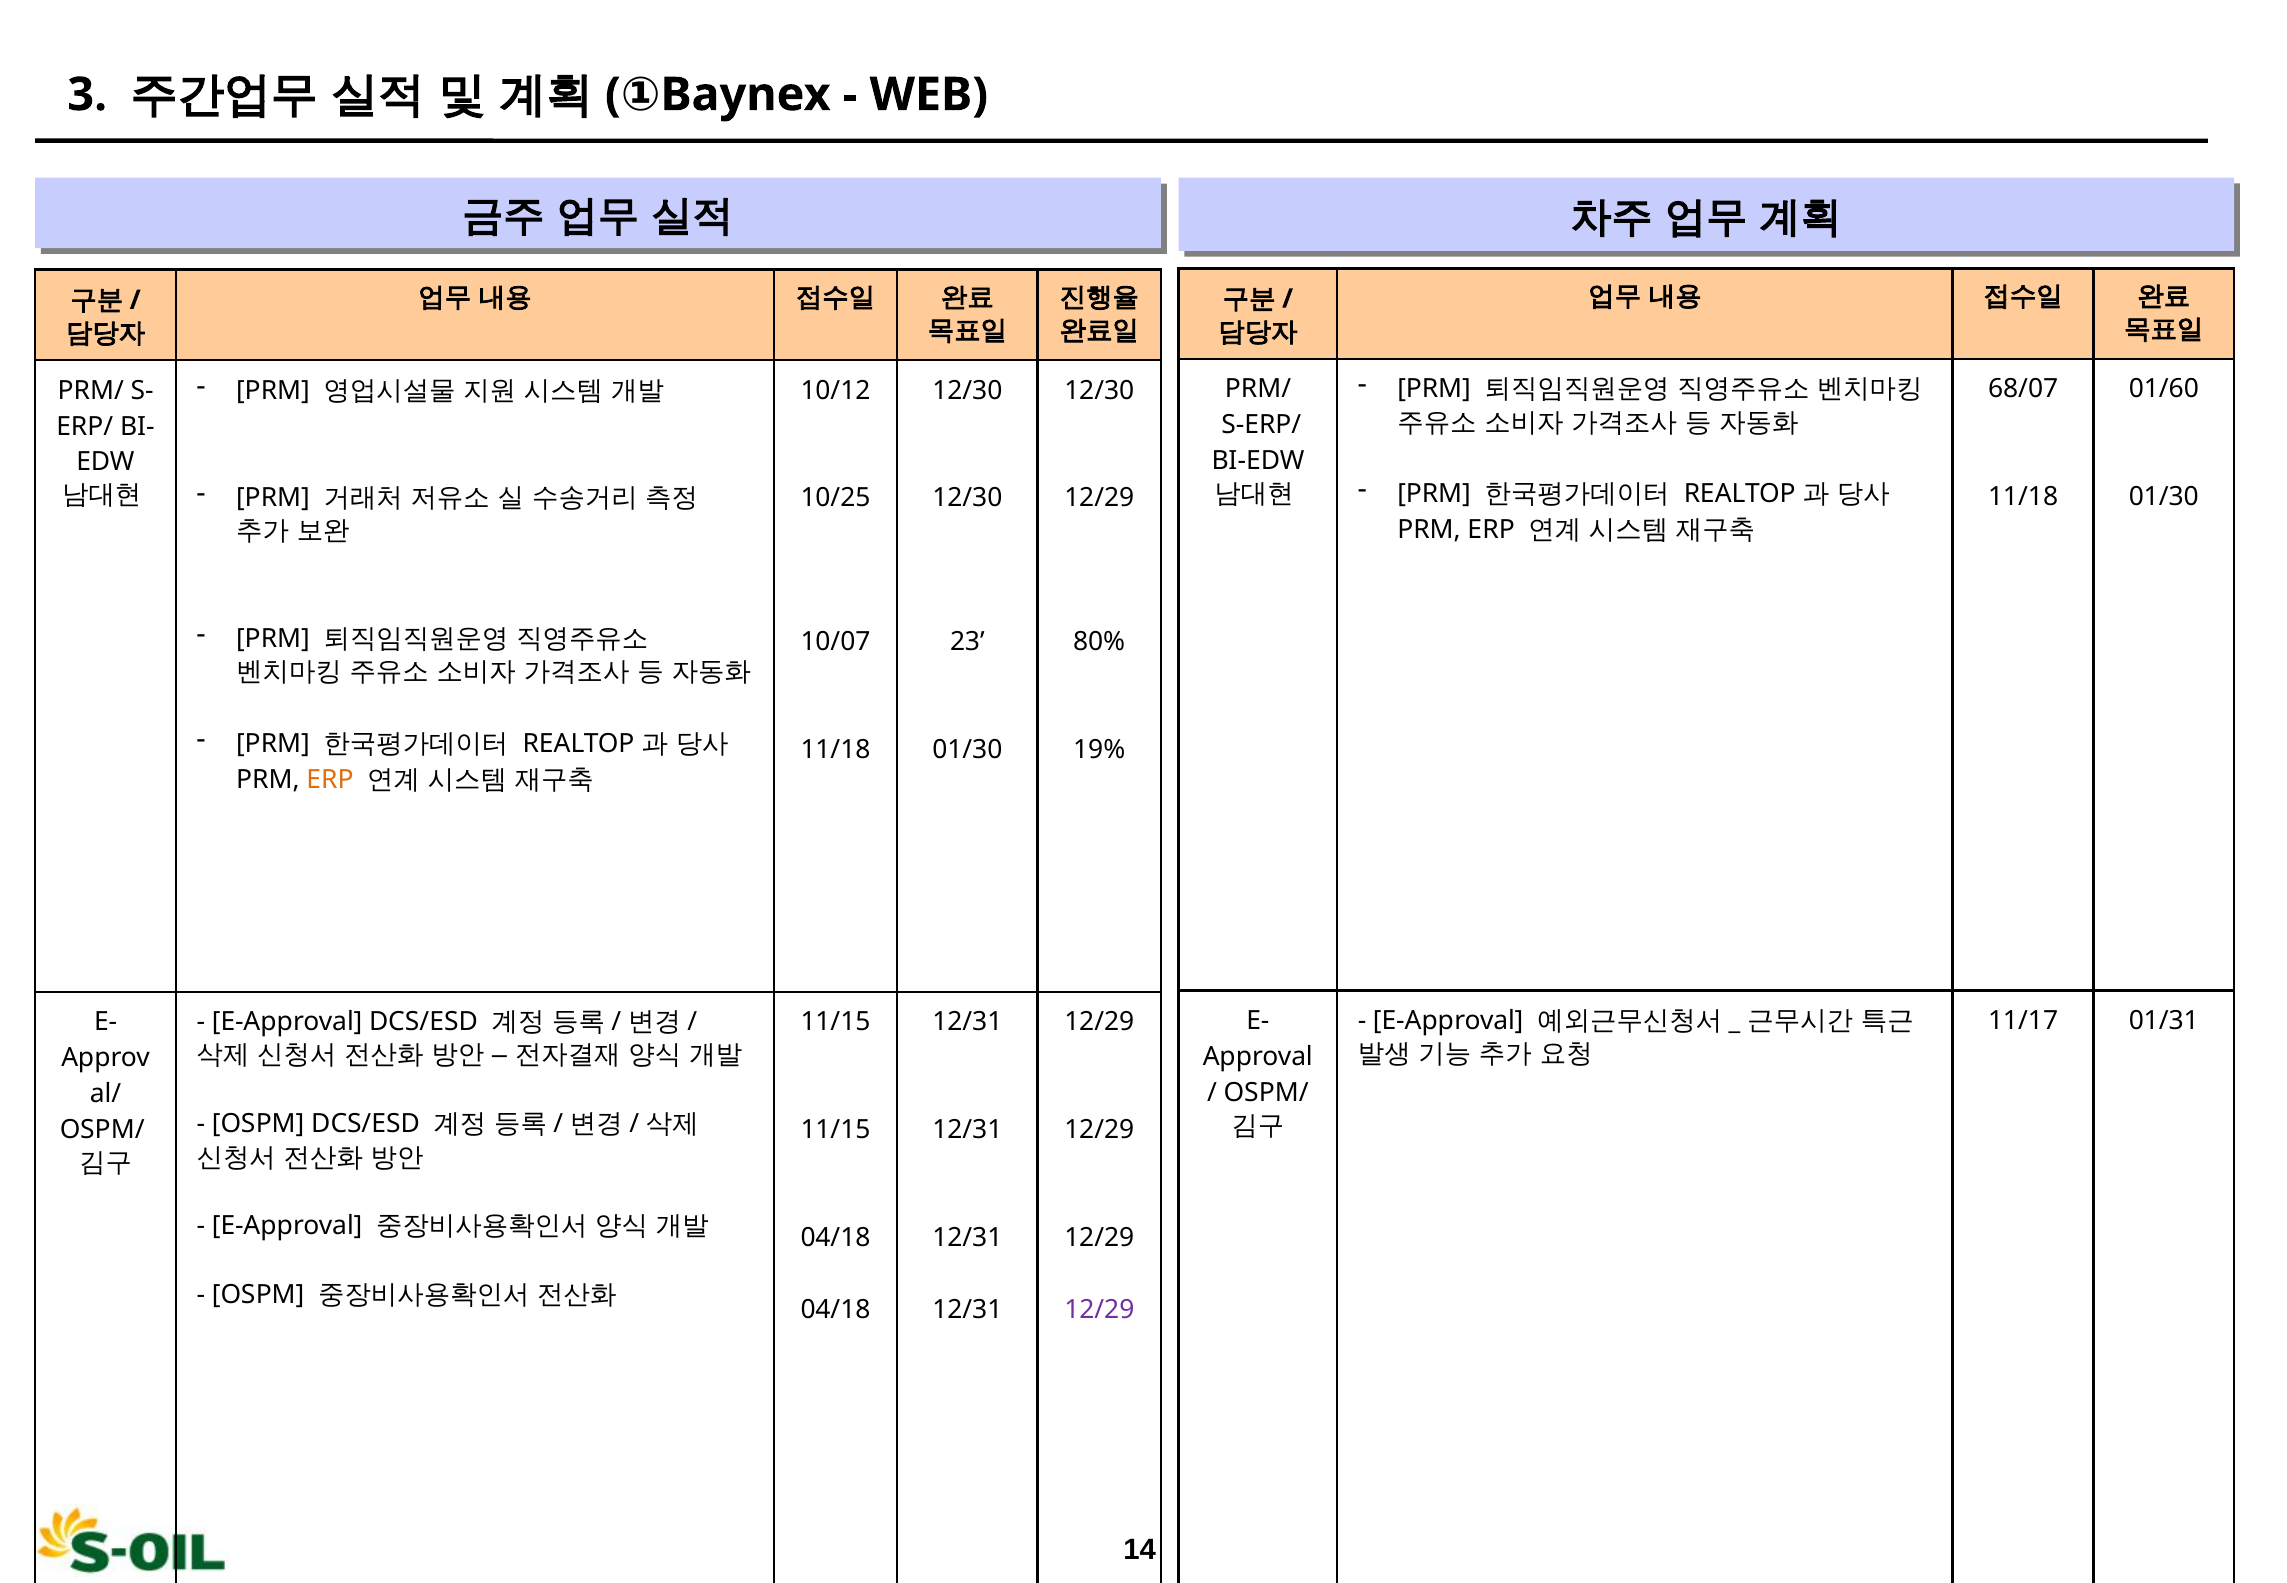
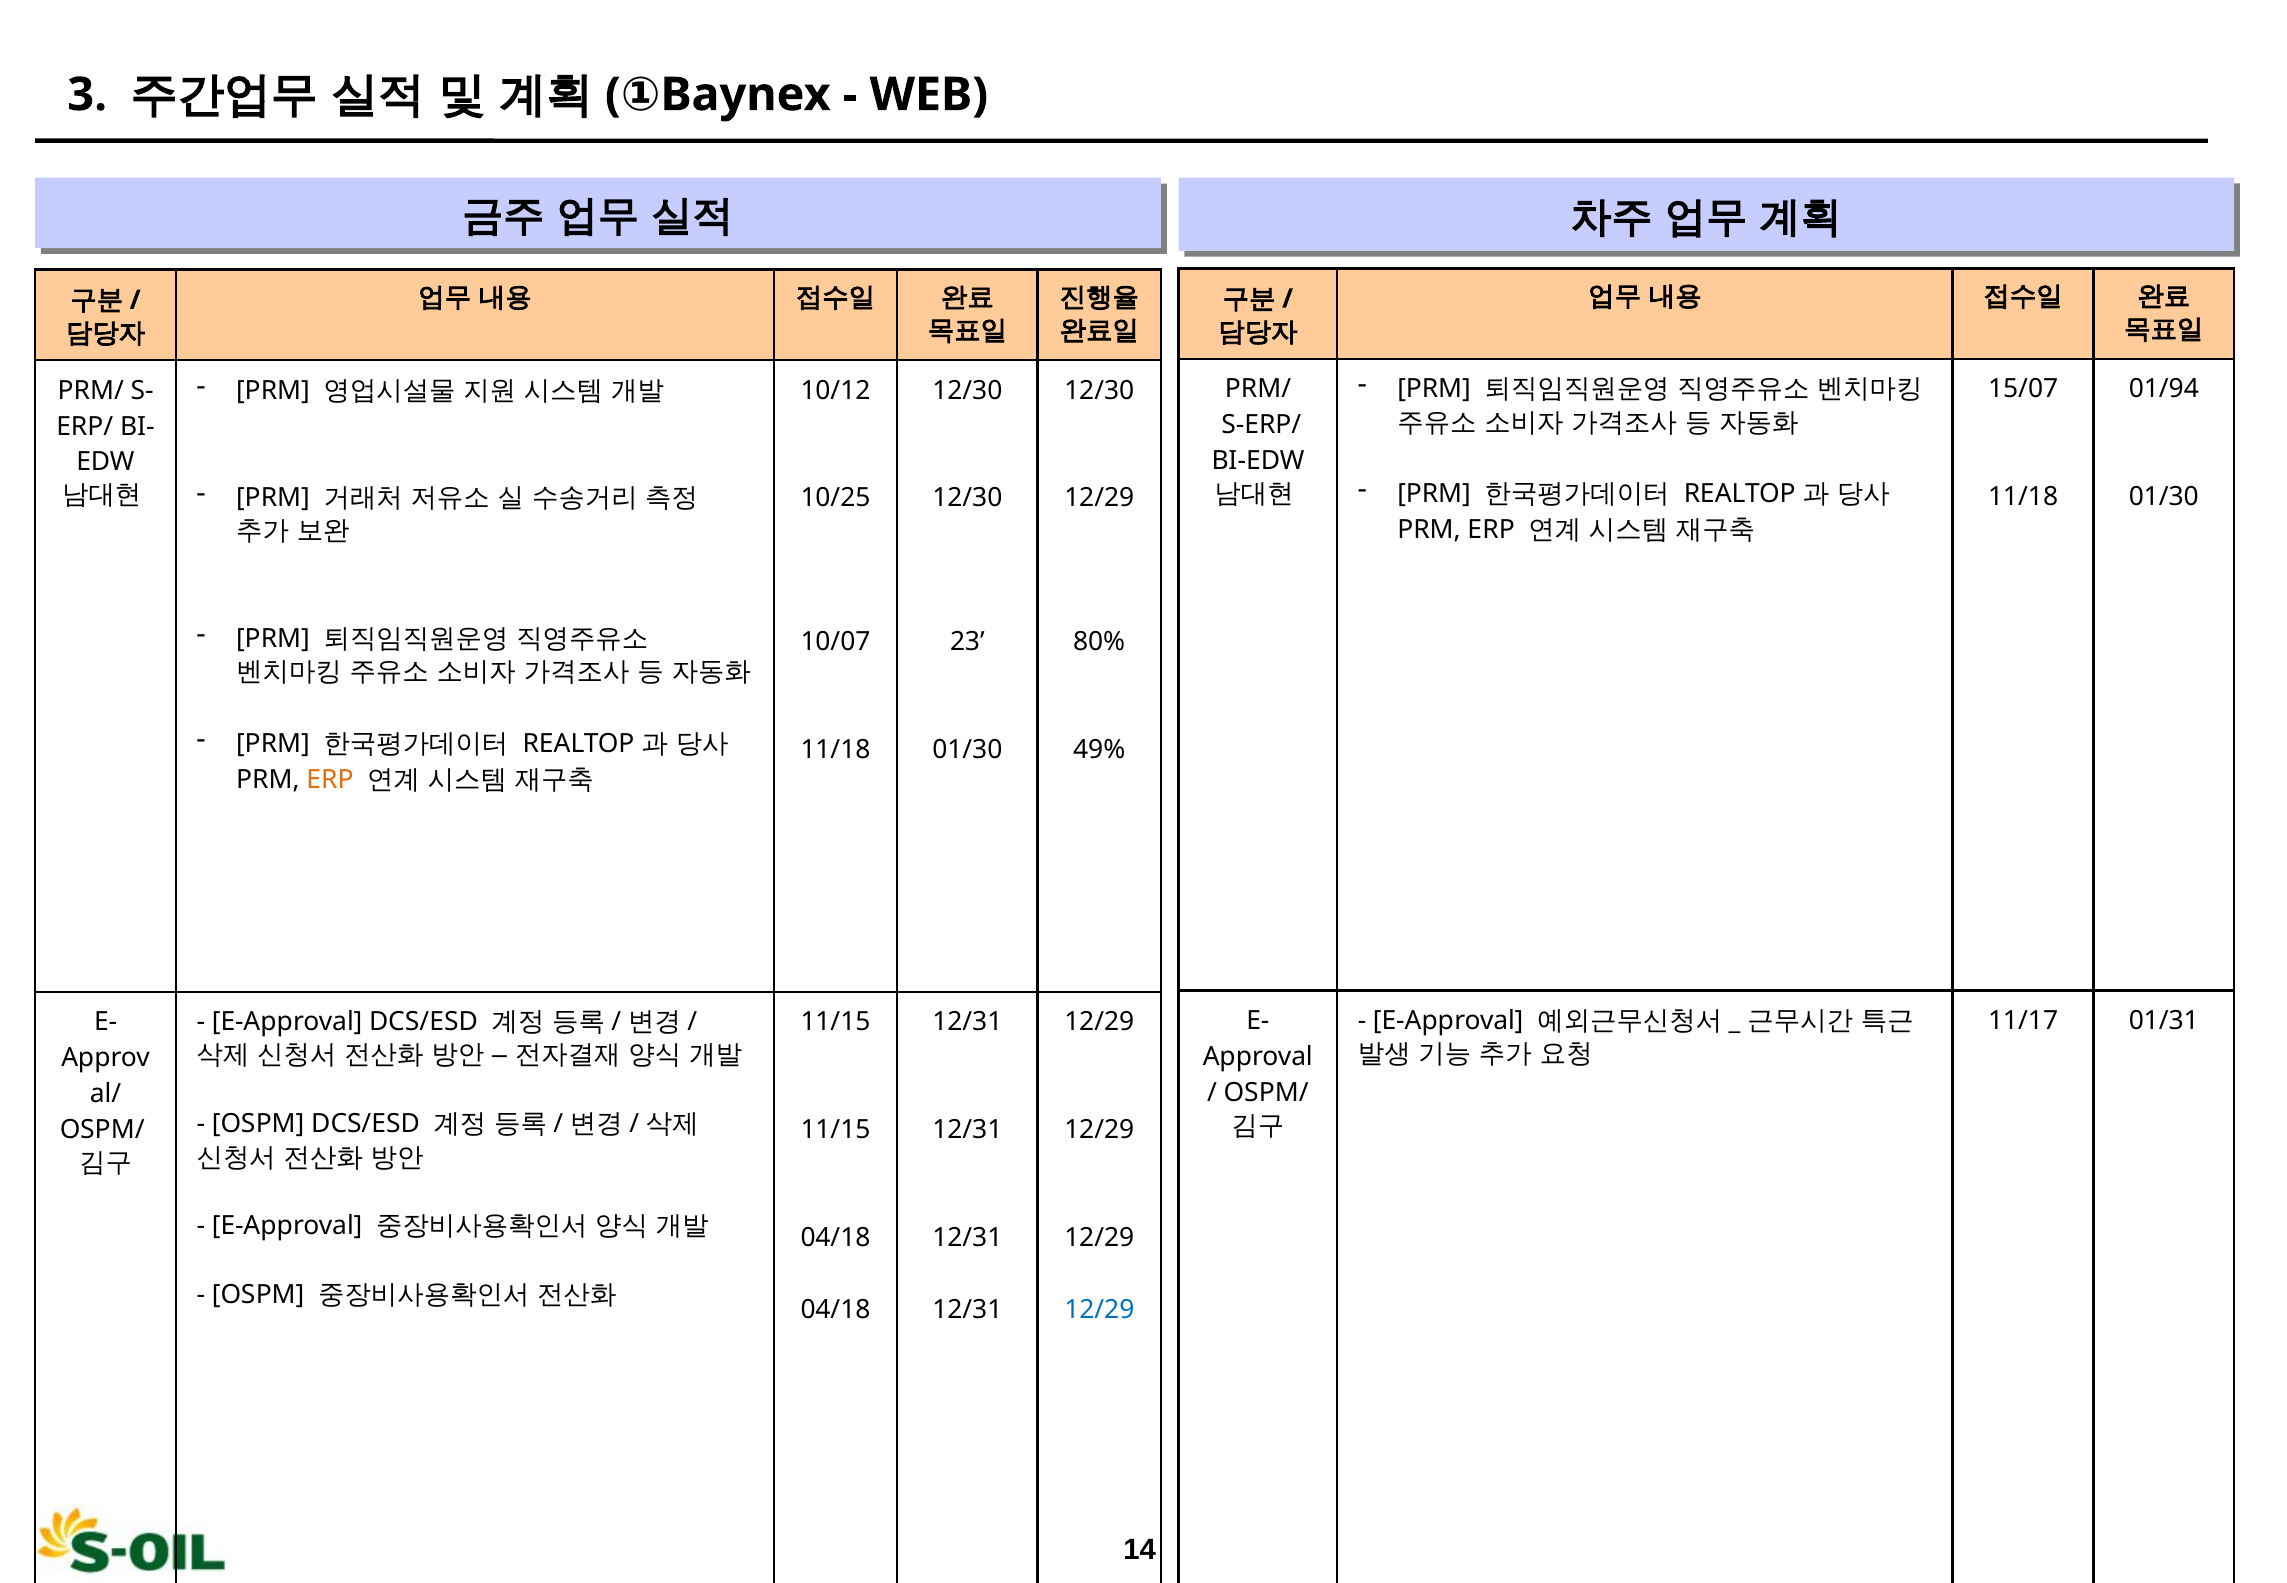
68/07: 68/07 -> 15/07
01/60: 01/60 -> 01/94
19%: 19% -> 49%
12/29 at (1099, 1310) colour: purple -> blue
